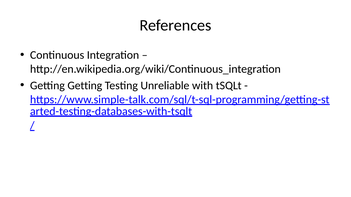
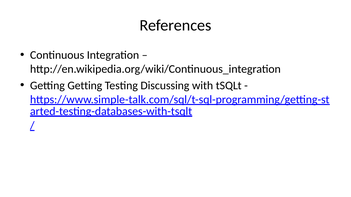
Unreliable: Unreliable -> Discussing
